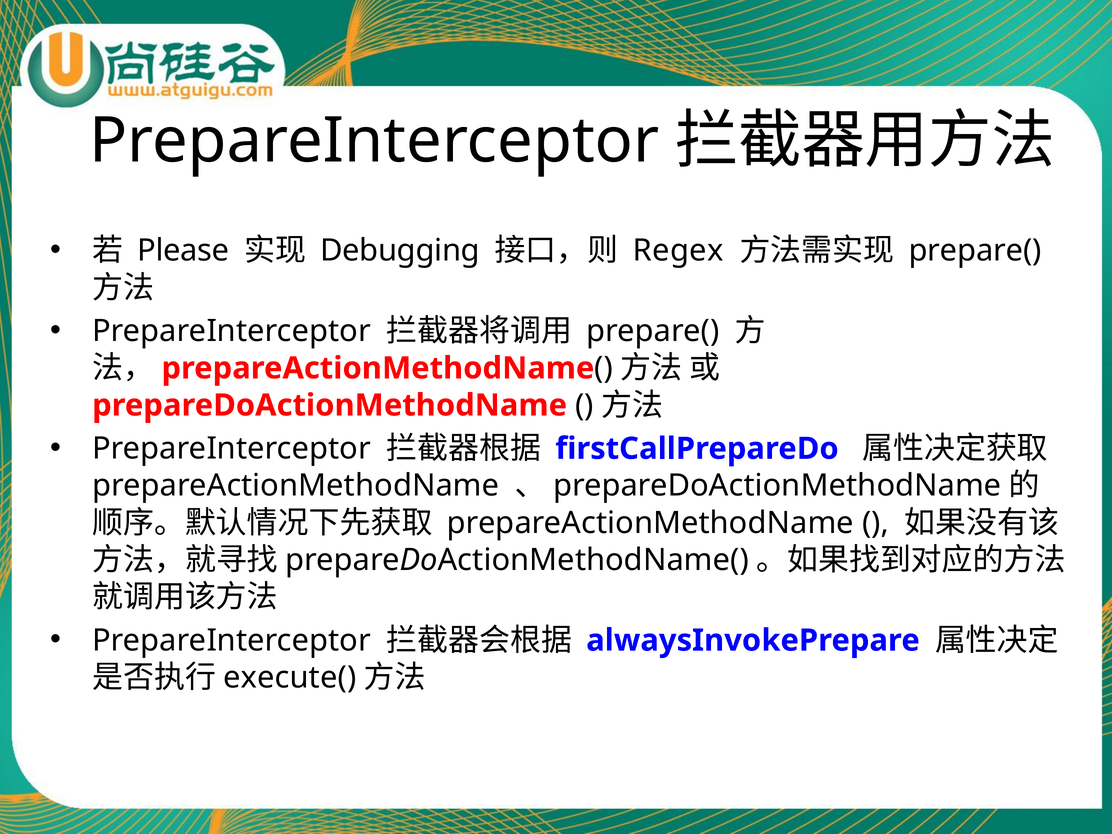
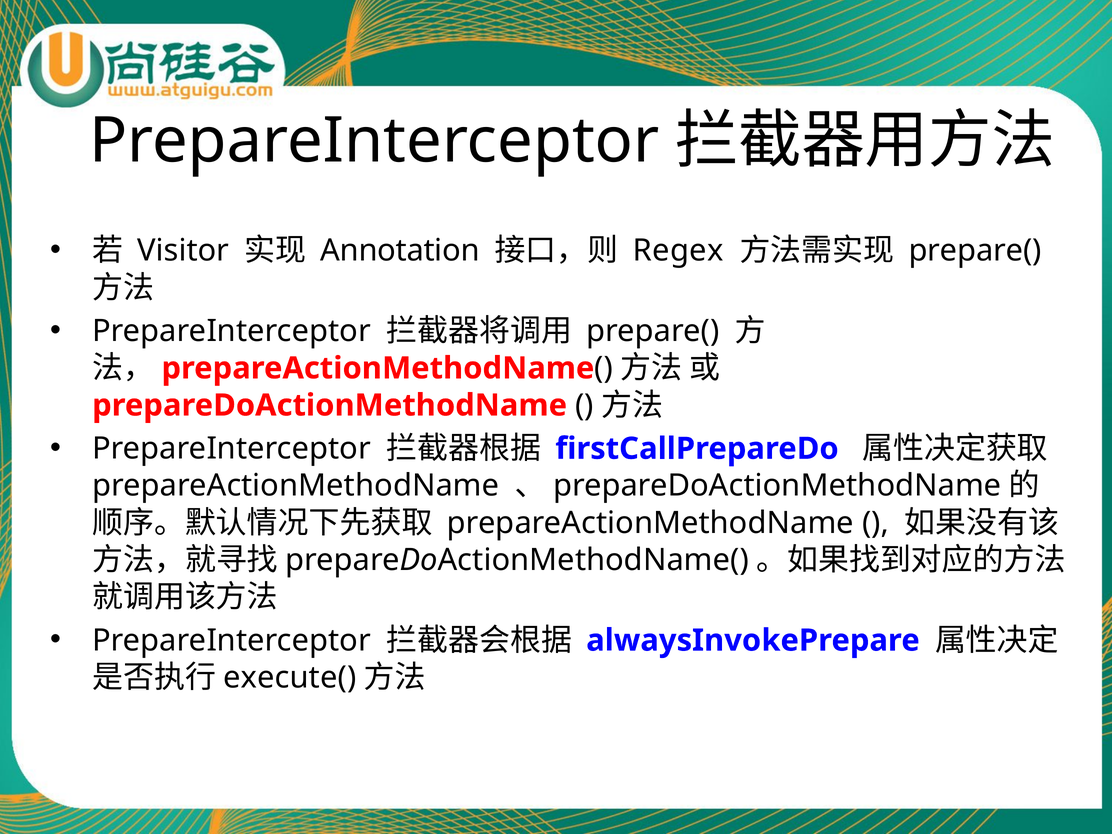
Please: Please -> Visitor
Debugging: Debugging -> Annotation
